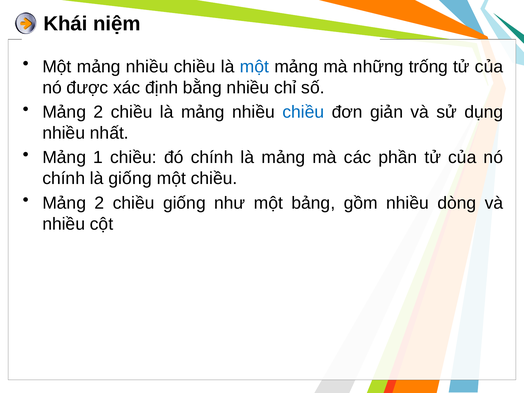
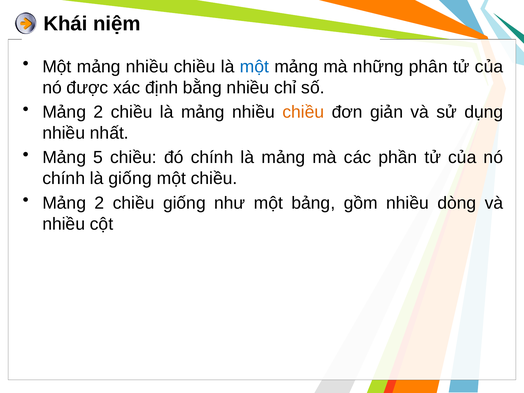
trống: trống -> phân
chiều at (303, 112) colour: blue -> orange
1: 1 -> 5
